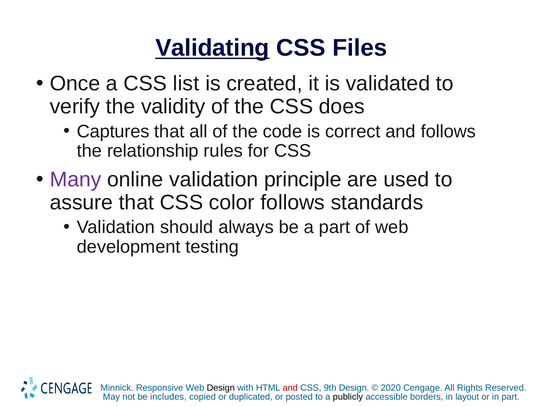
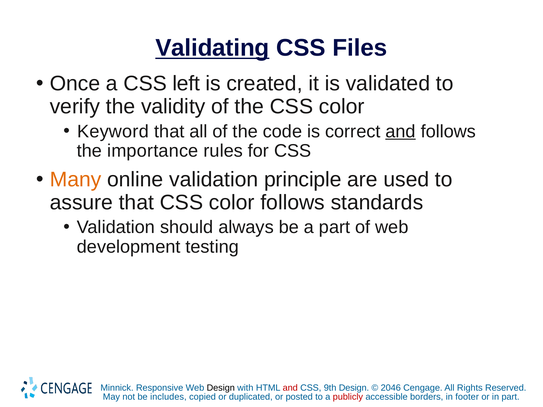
list: list -> left
the CSS does: does -> color
Captures: Captures -> Keyword
and at (401, 131) underline: none -> present
relationship: relationship -> importance
Many colour: purple -> orange
2020: 2020 -> 2046
publicly colour: black -> red
layout: layout -> footer
